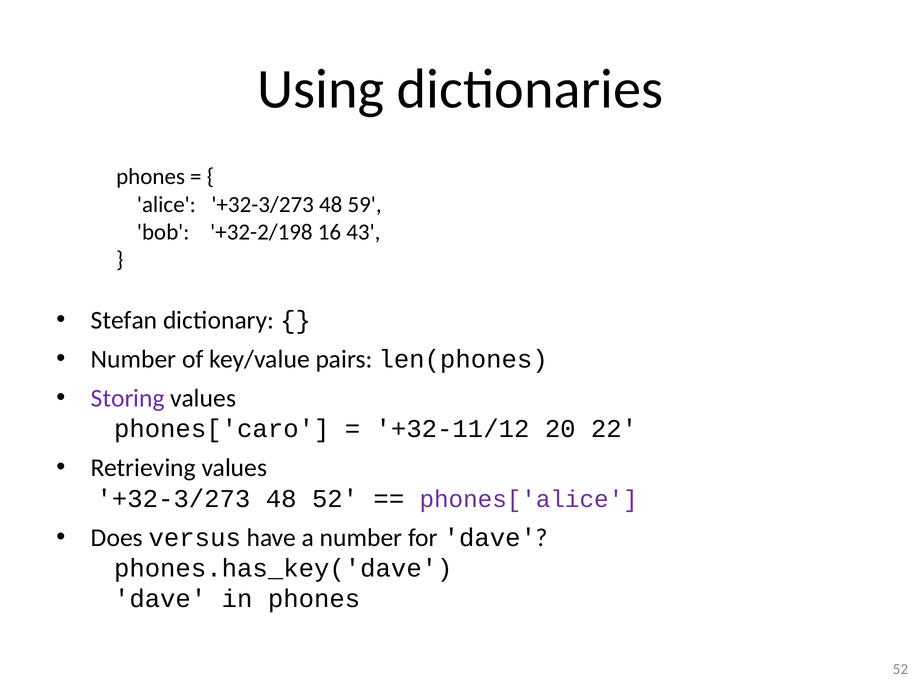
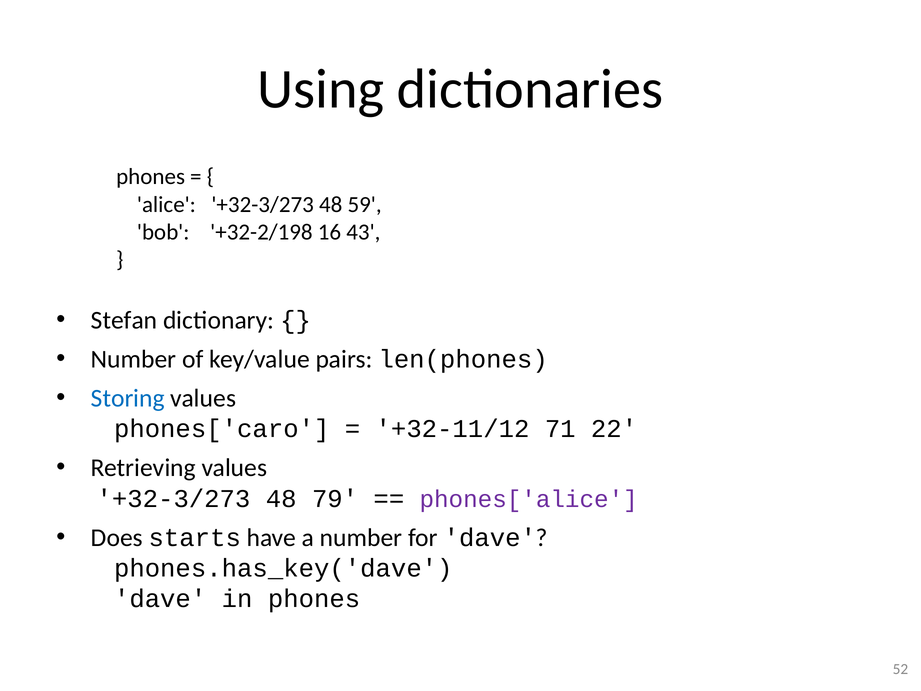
Storing colour: purple -> blue
20: 20 -> 71
48 52: 52 -> 79
versus: versus -> starts
